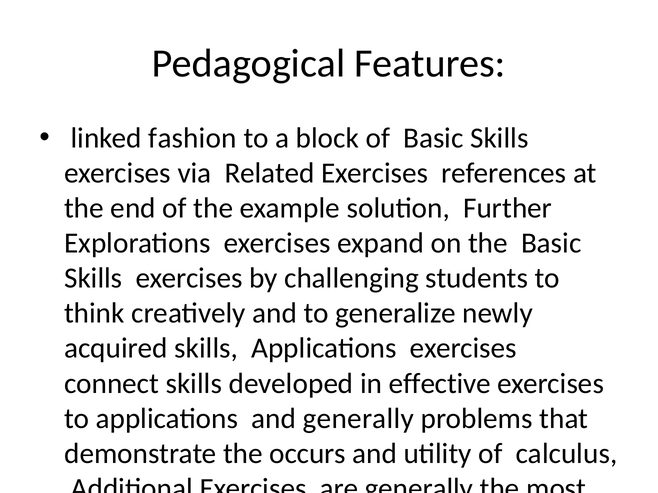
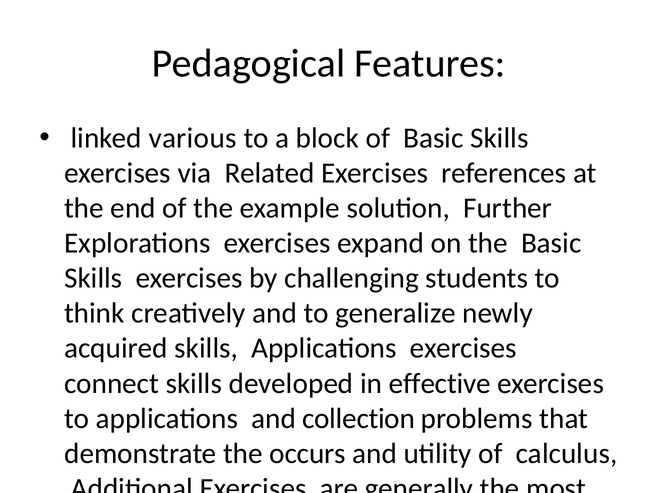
fashion: fashion -> various
and generally: generally -> collection
